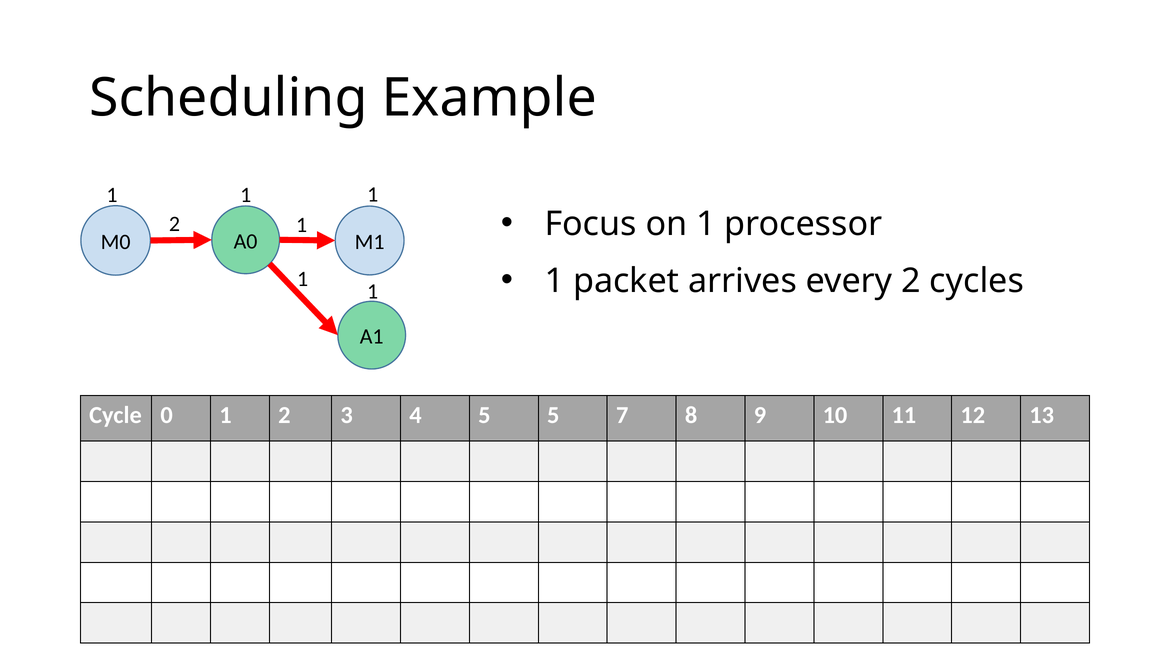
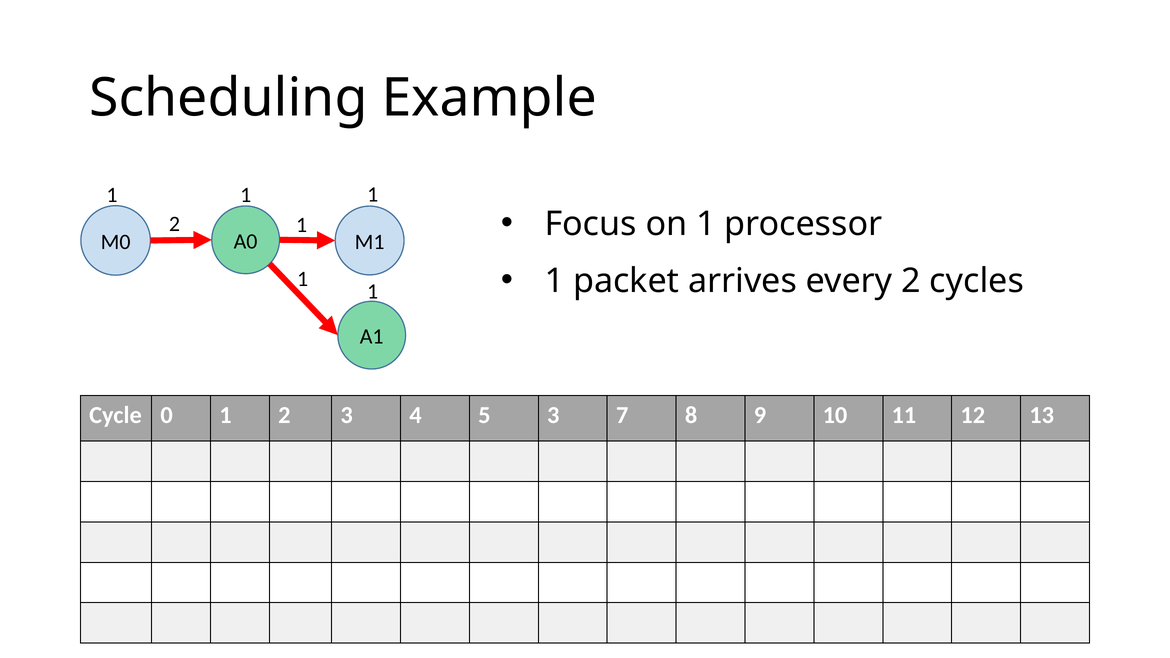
5 5: 5 -> 3
